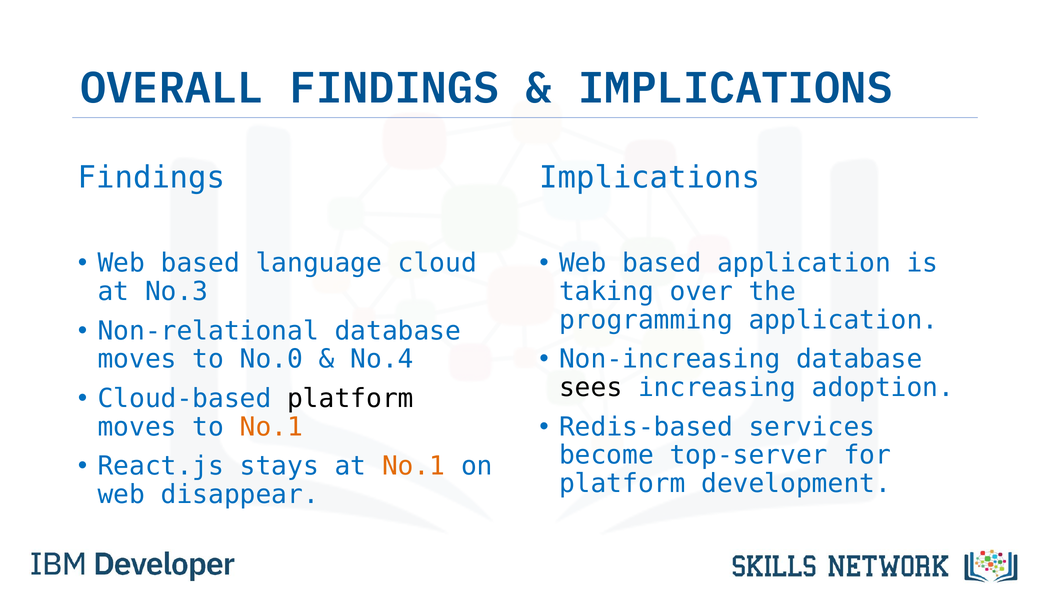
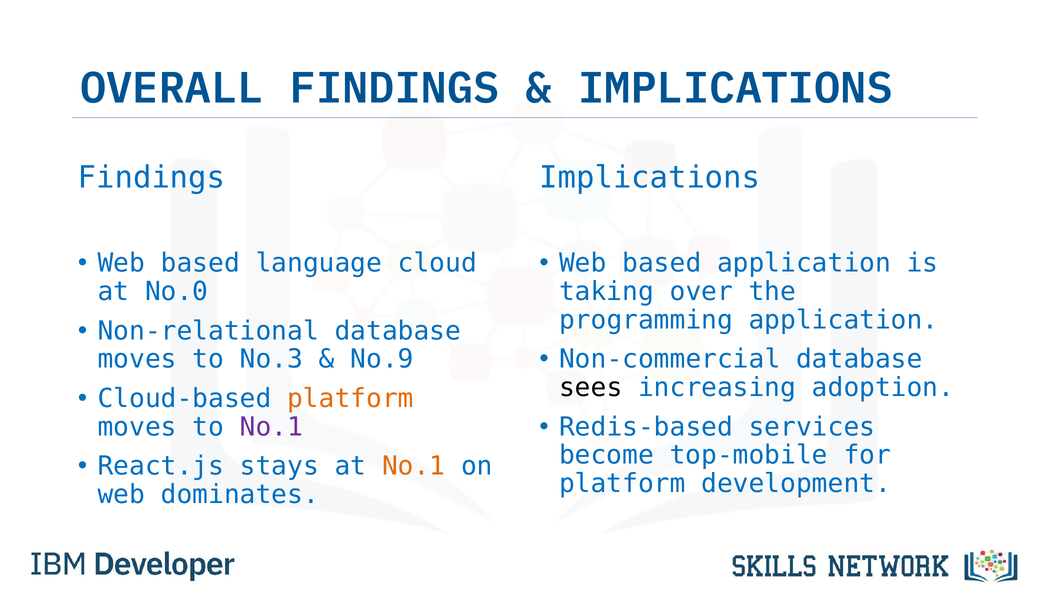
No.3: No.3 -> No.0
Non-increasing: Non-increasing -> Non-commercial
No.0: No.0 -> No.3
No.4: No.4 -> No.9
platform at (350, 398) colour: black -> orange
No.1 at (271, 427) colour: orange -> purple
top-server: top-server -> top-mobile
disappear: disappear -> dominates
